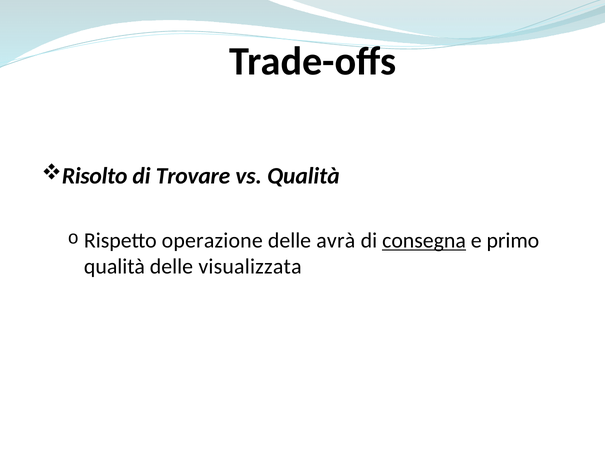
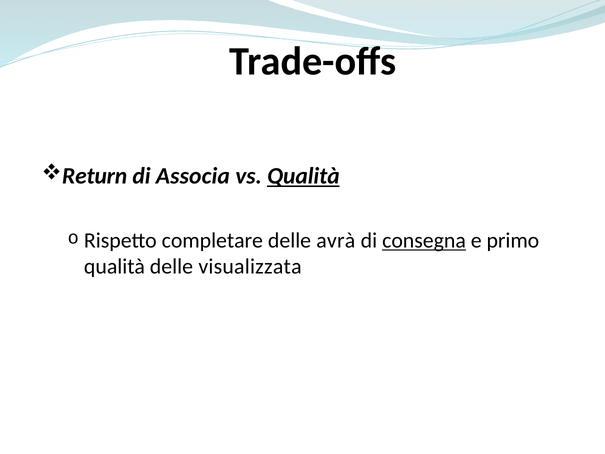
Risolto: Risolto -> Return
Trovare: Trovare -> Associa
Qualità at (303, 176) underline: none -> present
operazione: operazione -> completare
